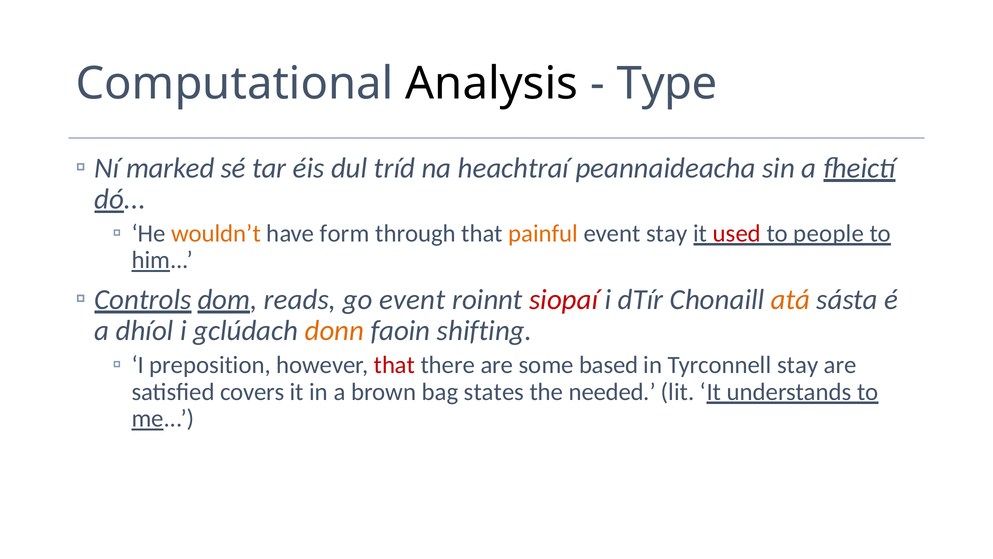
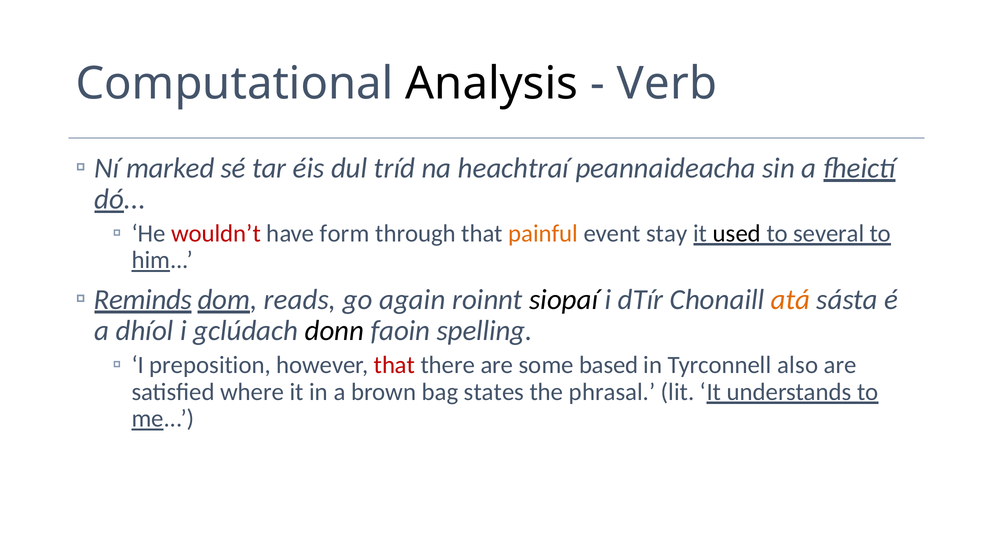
Type: Type -> Verb
wouldn’t colour: orange -> red
used colour: red -> black
people: people -> several
Controls: Controls -> Reminds
go event: event -> again
siopaí colour: red -> black
donn colour: orange -> black
shifting: shifting -> spelling
Tyrconnell stay: stay -> also
covers: covers -> where
needed: needed -> phrasal
